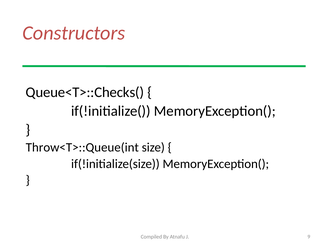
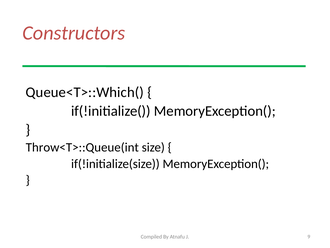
Queue<T>::Checks(: Queue<T>::Checks( -> Queue<T>::Which(
